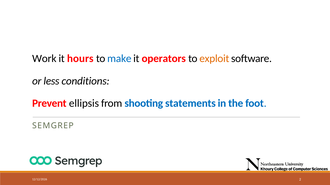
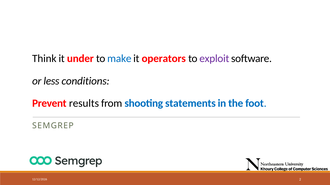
Work: Work -> Think
hours: hours -> under
exploit colour: orange -> purple
ellipsis: ellipsis -> results
